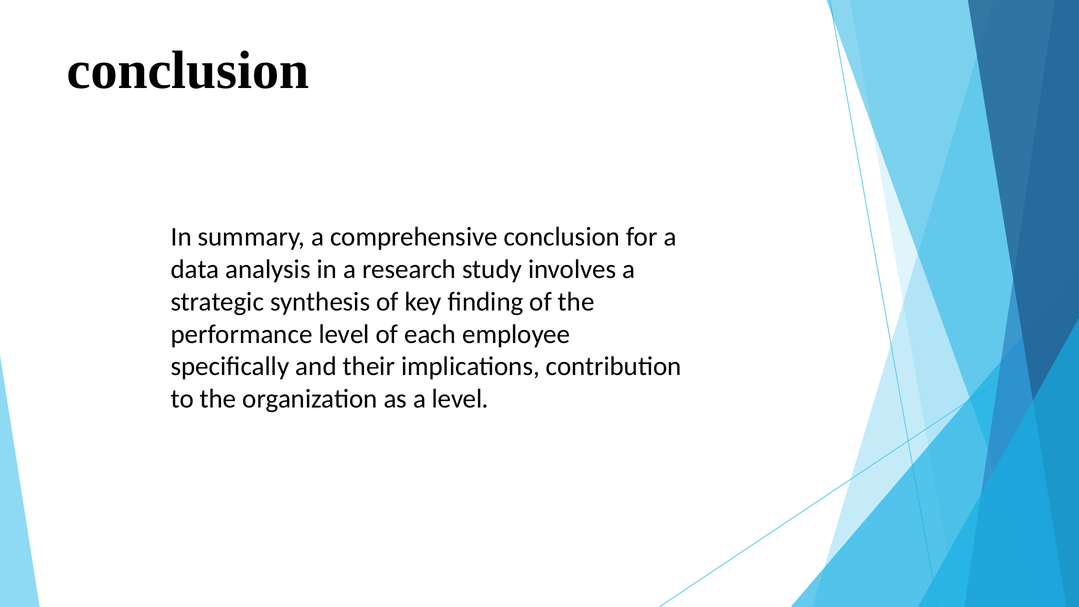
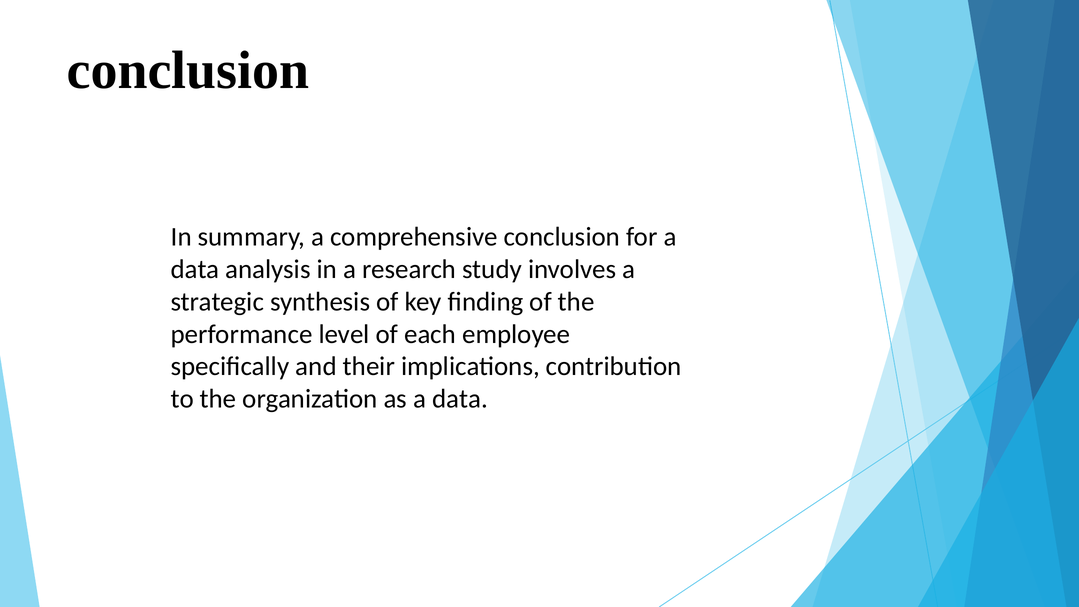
as a level: level -> data
